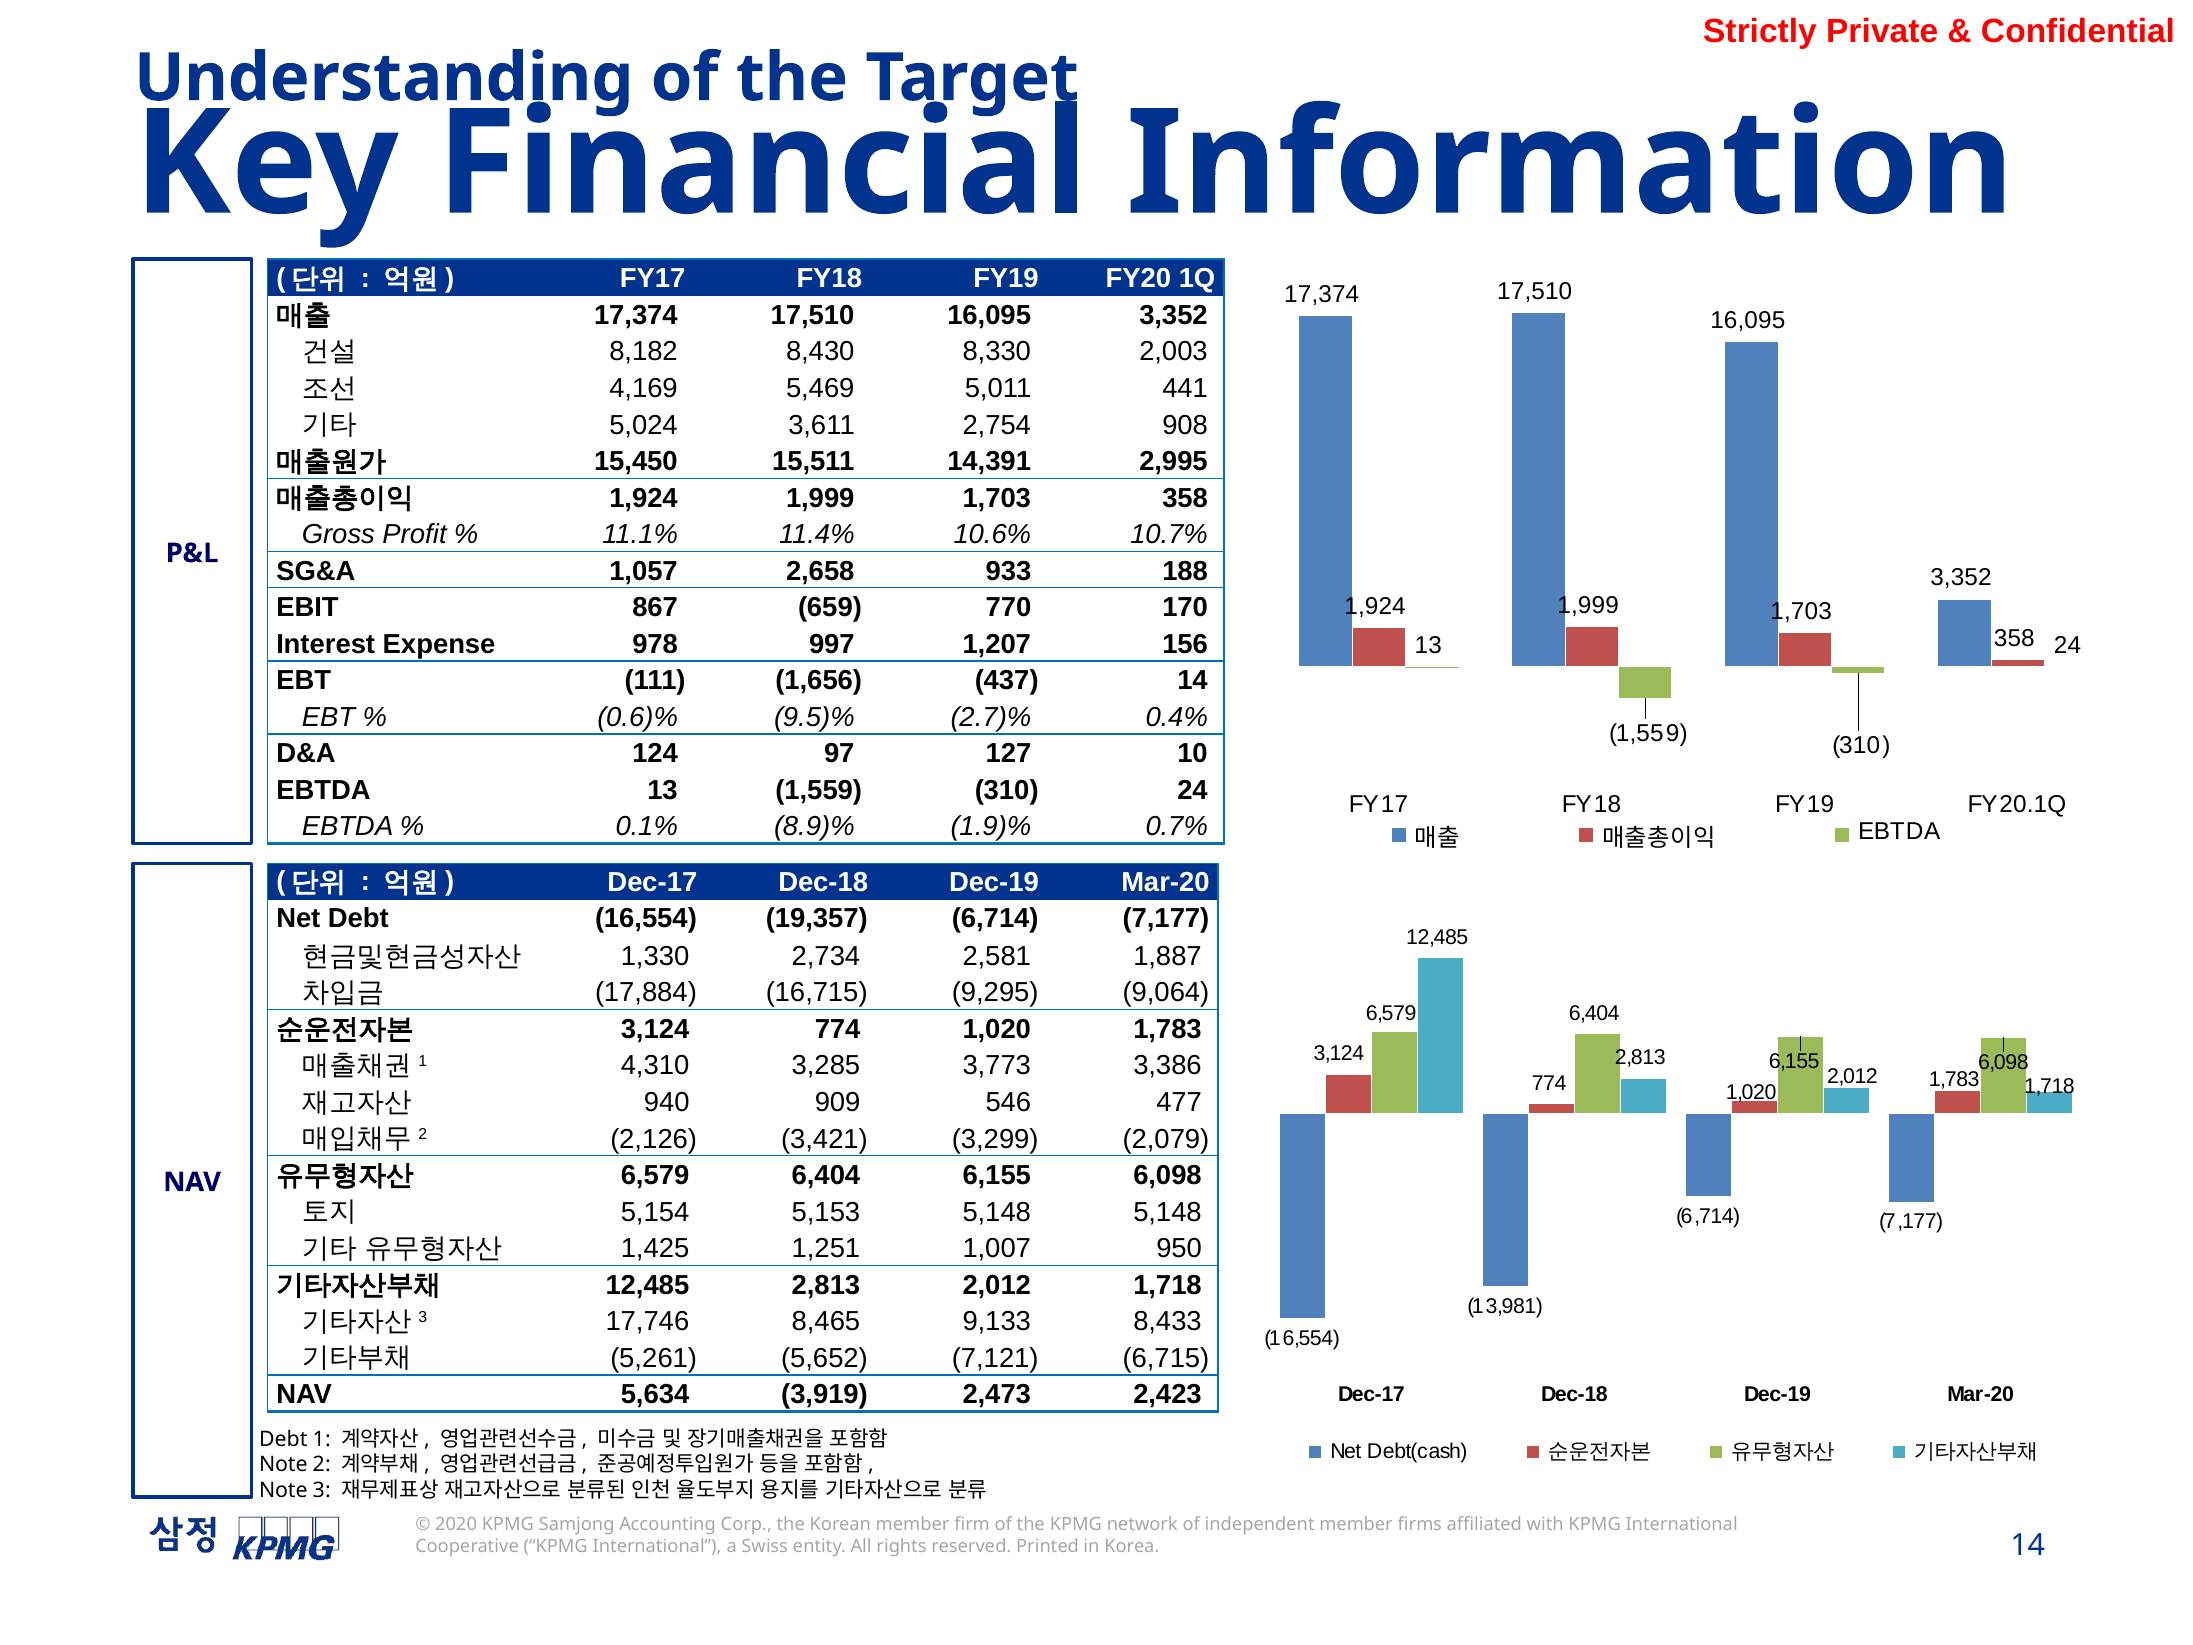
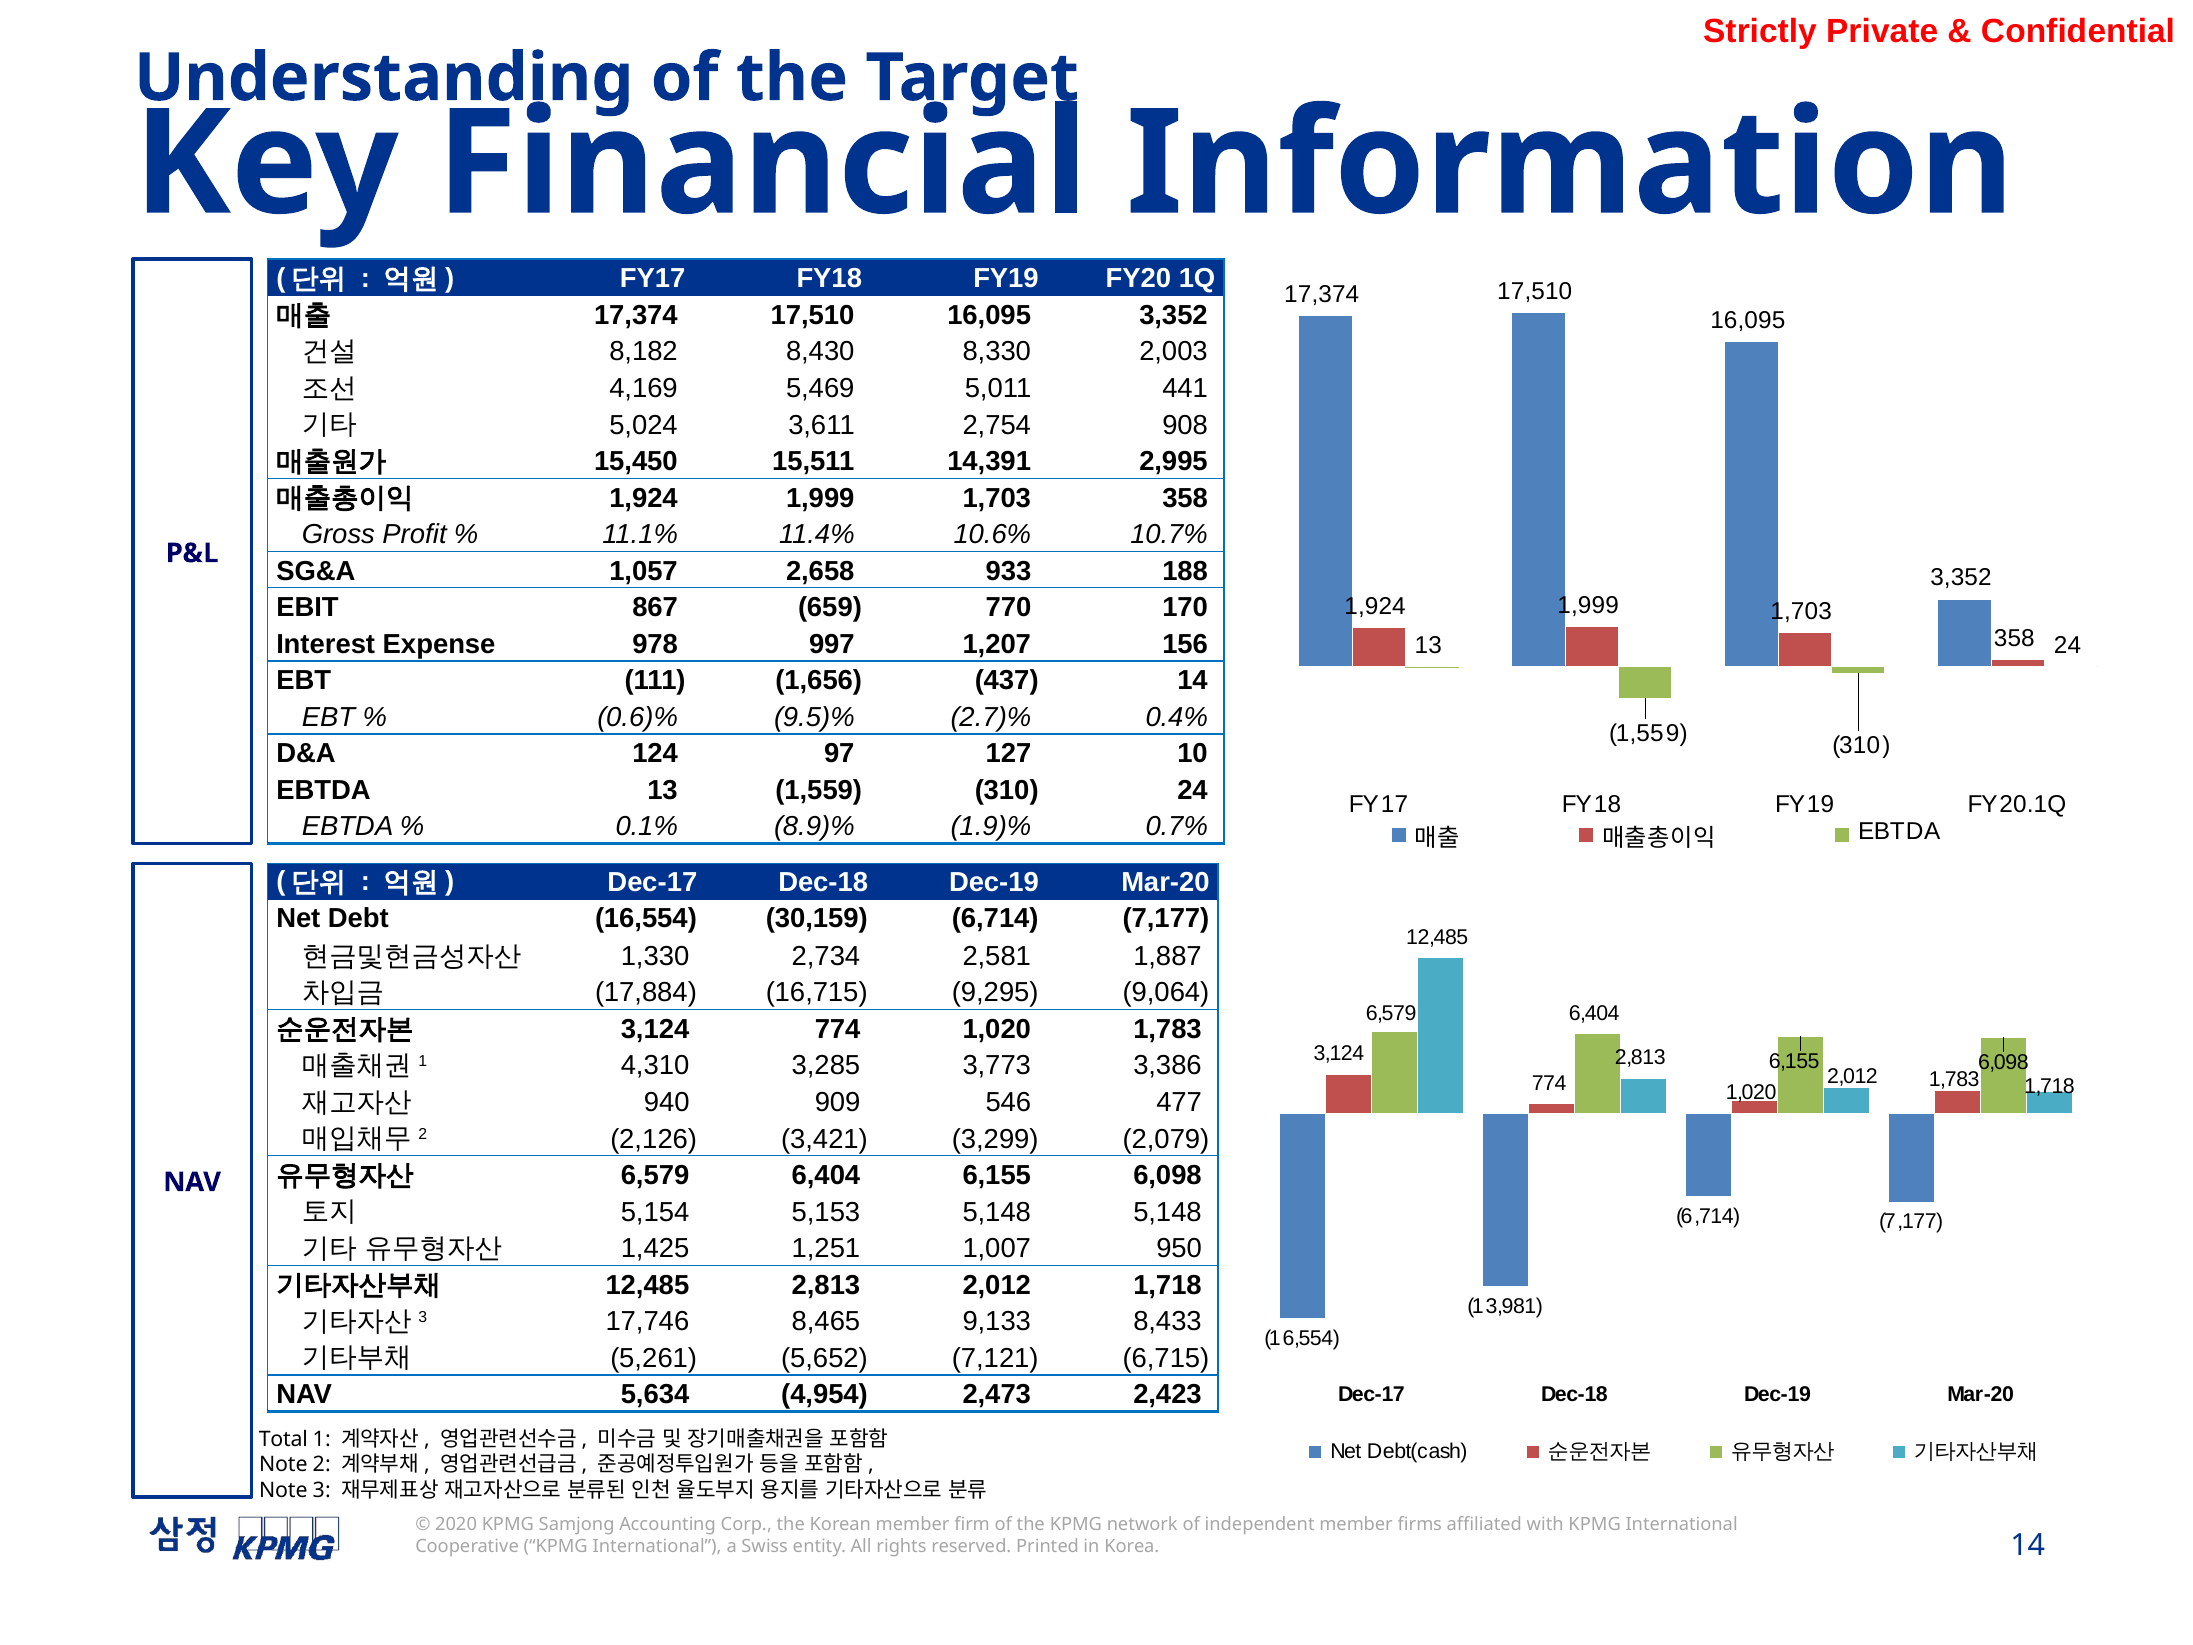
19,357: 19,357 -> 30,159
3,919: 3,919 -> 4,954
Debt at (283, 1439): Debt -> Total
